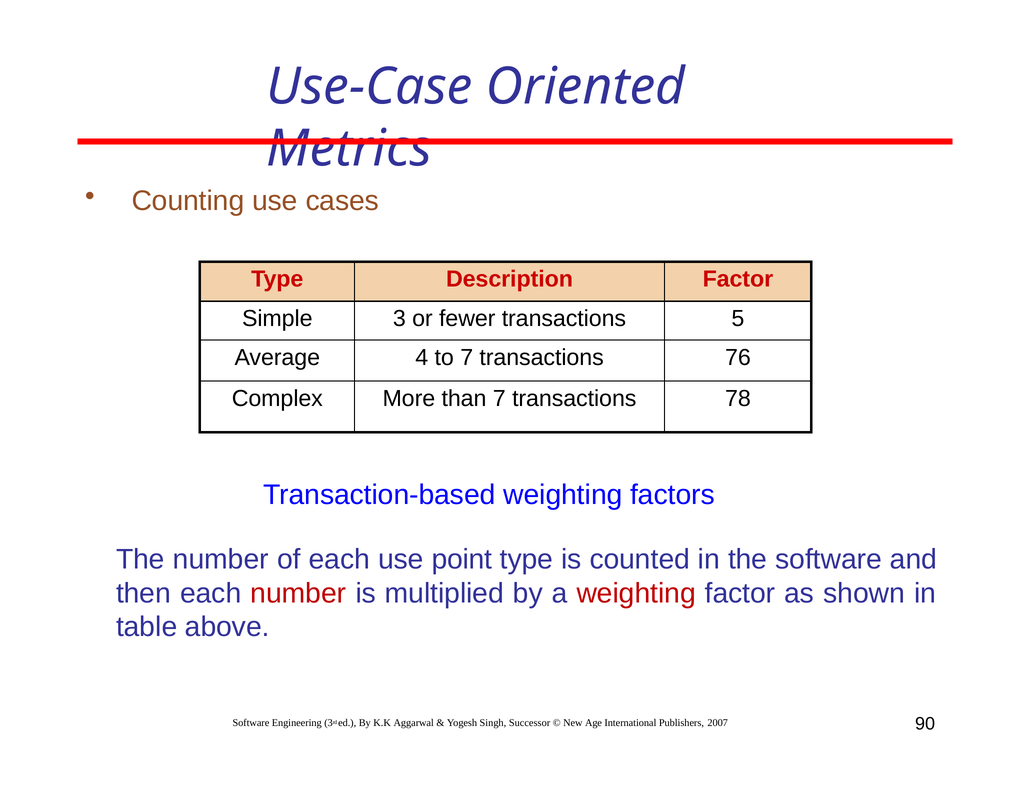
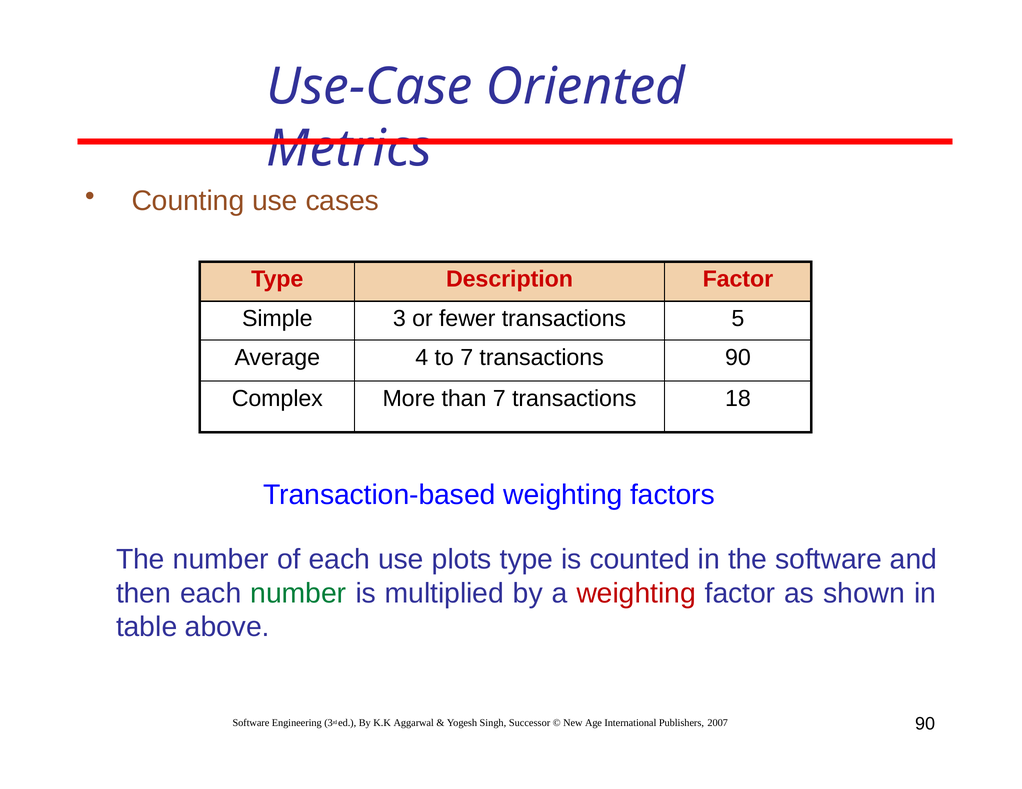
transactions 76: 76 -> 90
78: 78 -> 18
point: point -> plots
number at (298, 594) colour: red -> green
